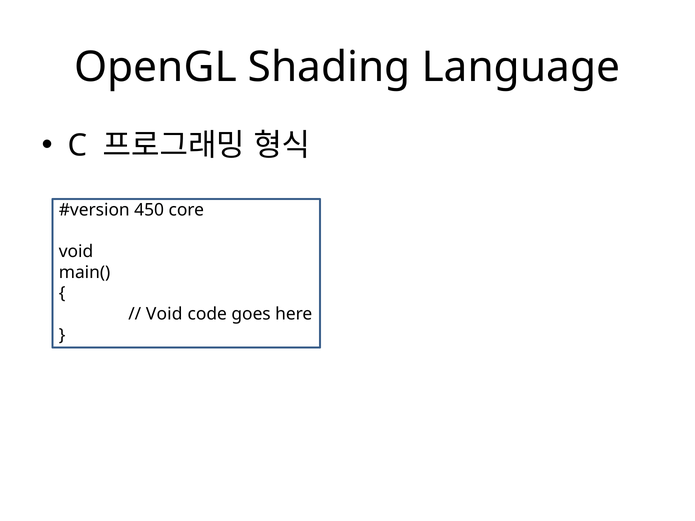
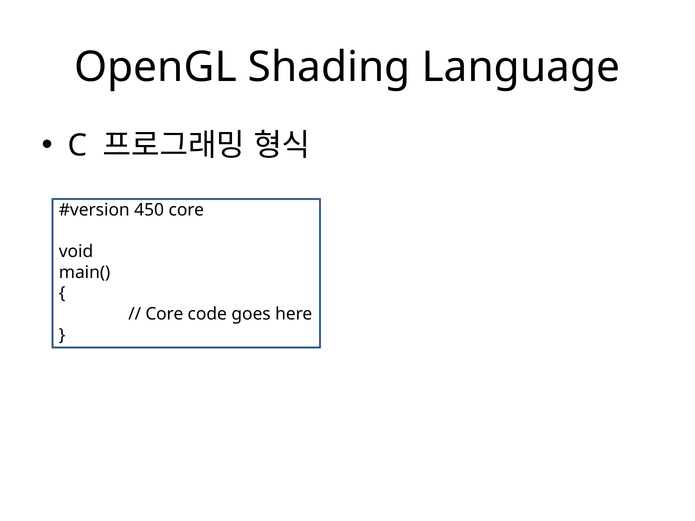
Void at (164, 314): Void -> Core
